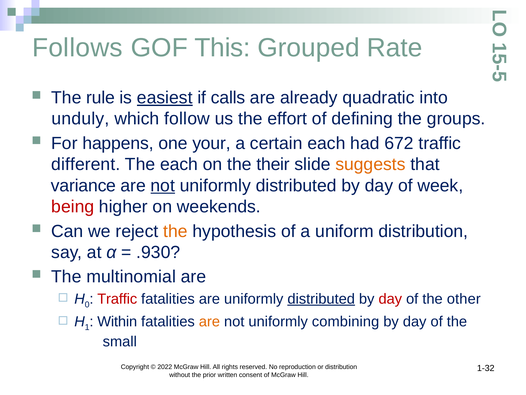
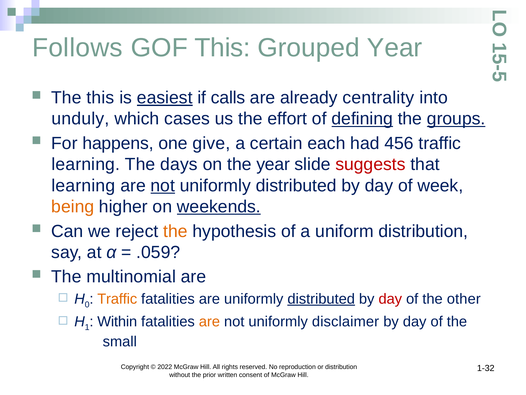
Grouped Rate: Rate -> Year
The rule: rule -> this
quadratic: quadratic -> centrality
follow: follow -> cases
defining underline: none -> present
groups underline: none -> present
your: your -> give
672: 672 -> 456
different at (86, 164): different -> learning
The each: each -> days
the their: their -> year
suggests colour: orange -> red
variance at (83, 185): variance -> learning
being colour: red -> orange
weekends underline: none -> present
.930: .930 -> .059
Traffic at (117, 298) colour: red -> orange
combining: combining -> disclaimer
